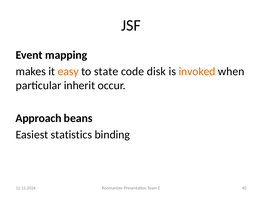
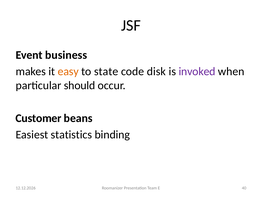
mapping: mapping -> business
invoked colour: orange -> purple
inherit: inherit -> should
Approach: Approach -> Customer
